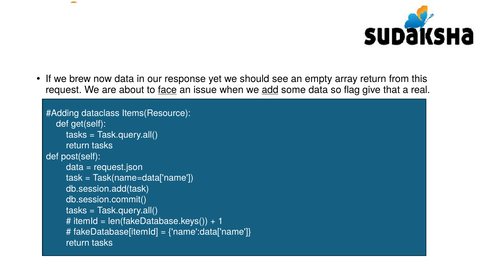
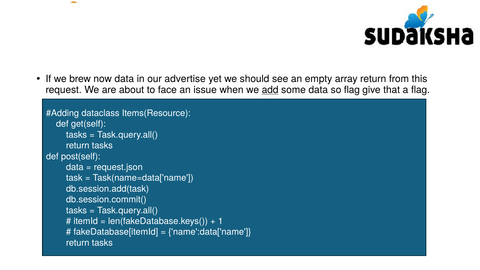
response: response -> advertise
face underline: present -> none
a real: real -> flag
